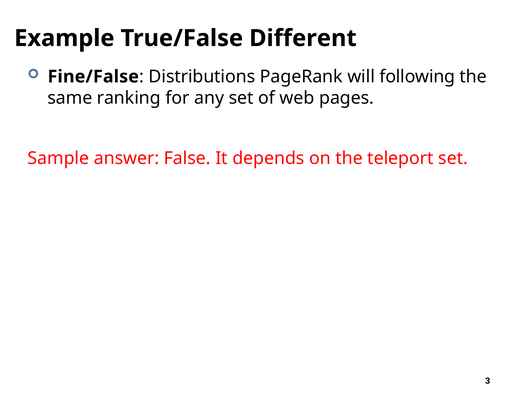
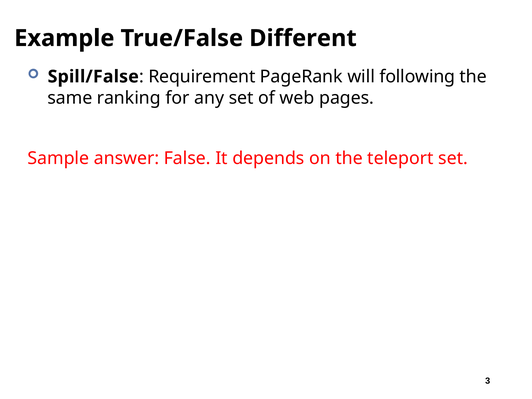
Fine/False: Fine/False -> Spill/False
Distributions: Distributions -> Requirement
